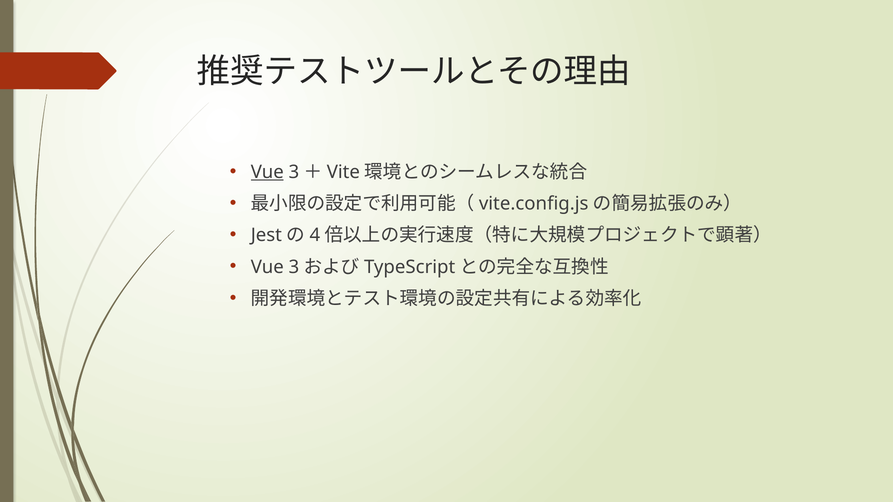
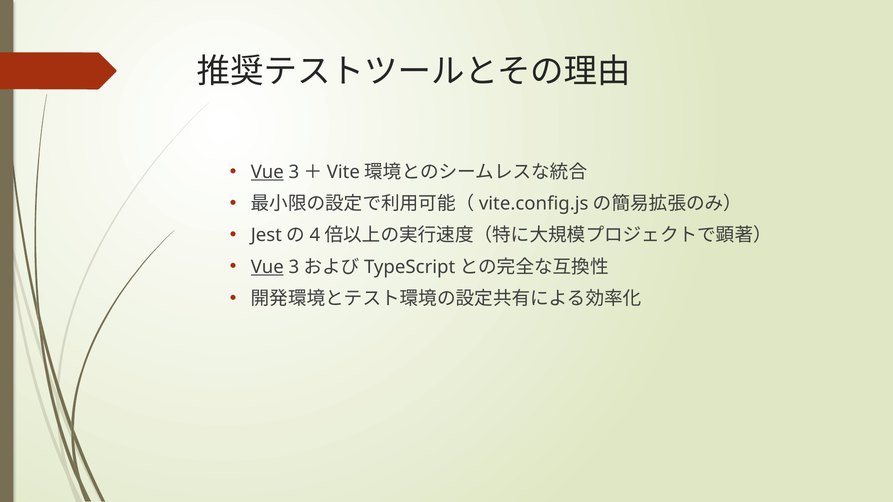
Vue at (267, 267) underline: none -> present
